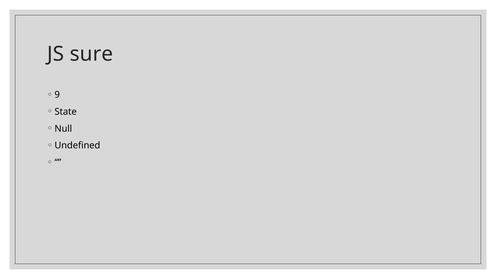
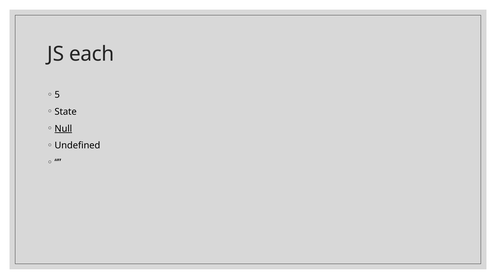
sure: sure -> each
9: 9 -> 5
Null underline: none -> present
